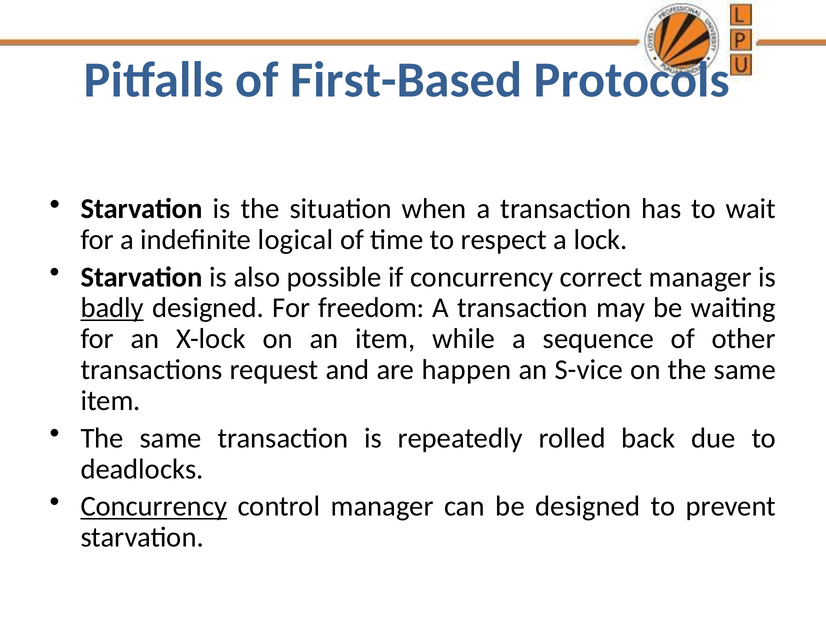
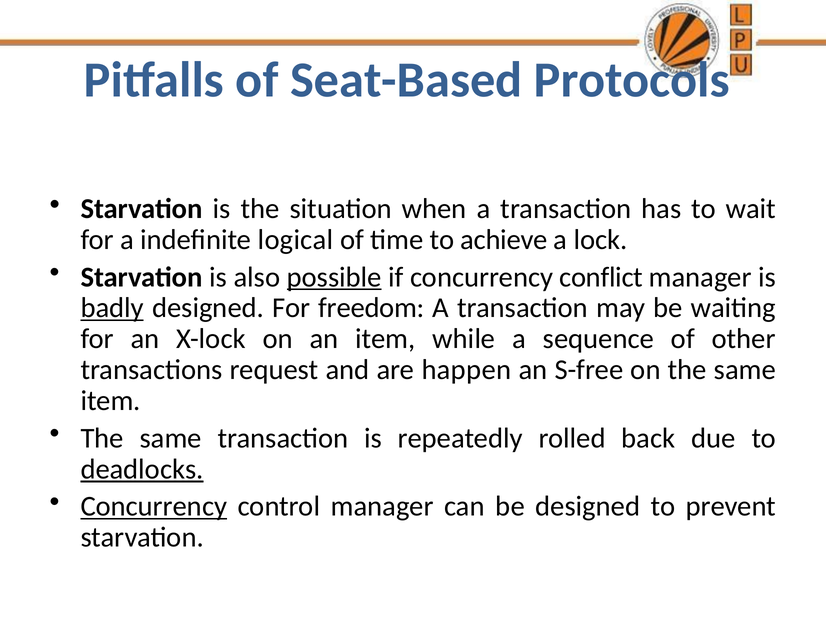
First-Based: First-Based -> Seat-Based
respect: respect -> achieve
possible underline: none -> present
correct: correct -> conflict
S-vice: S-vice -> S-free
deadlocks underline: none -> present
